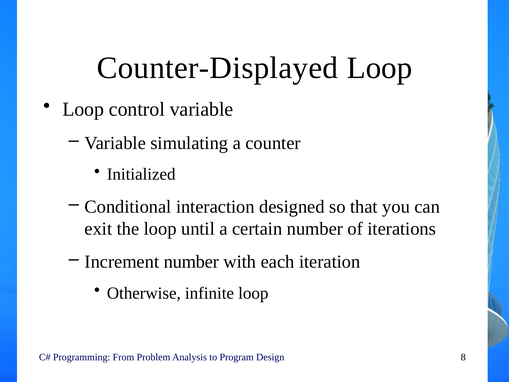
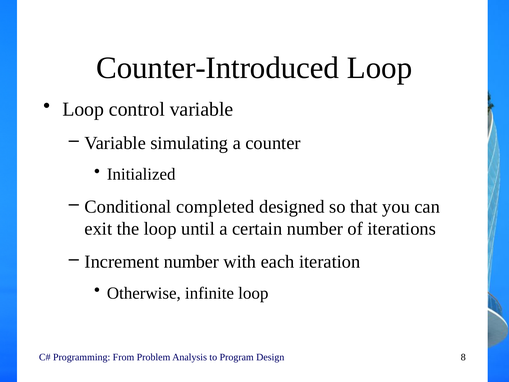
Counter-Displayed: Counter-Displayed -> Counter-Introduced
interaction: interaction -> completed
